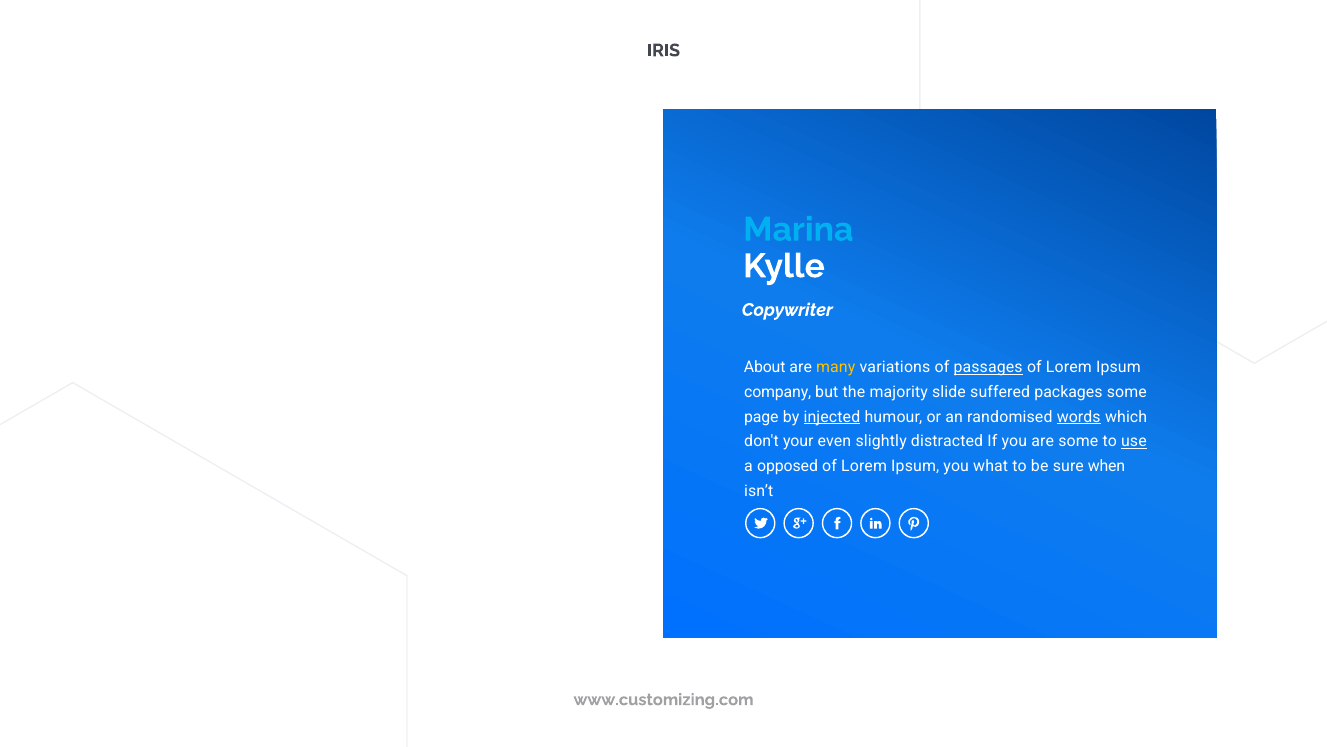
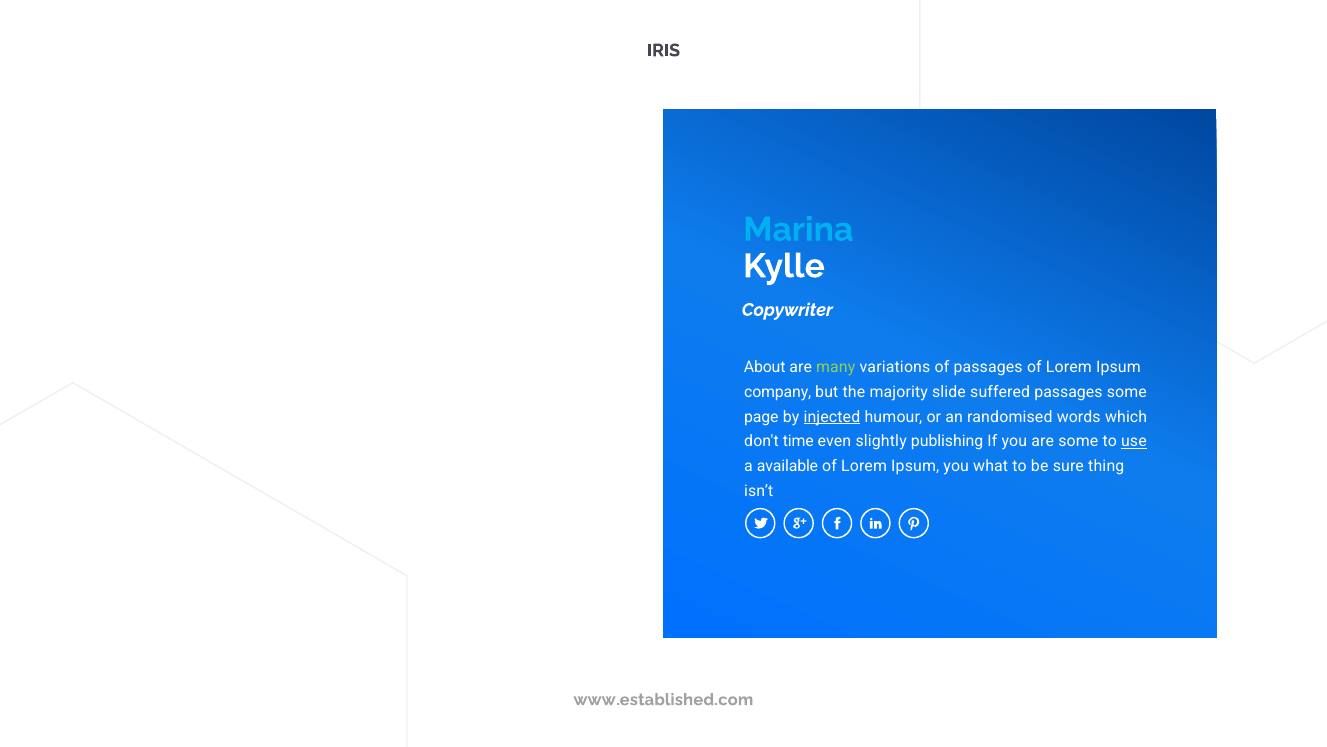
many colour: yellow -> light green
passages at (988, 367) underline: present -> none
suffered packages: packages -> passages
words underline: present -> none
your: your -> time
distracted: distracted -> publishing
opposed: opposed -> available
when: when -> thing
www.customizing.com: www.customizing.com -> www.established.com
